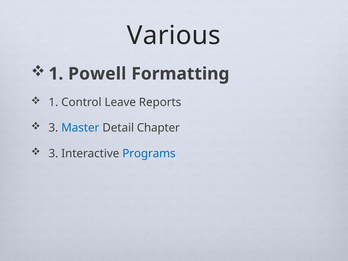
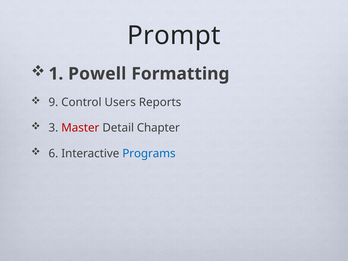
Various: Various -> Prompt
1 at (53, 102): 1 -> 9
Leave: Leave -> Users
Master colour: blue -> red
3 at (53, 153): 3 -> 6
